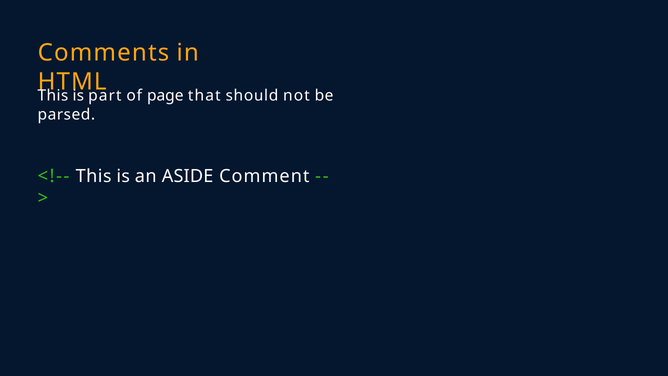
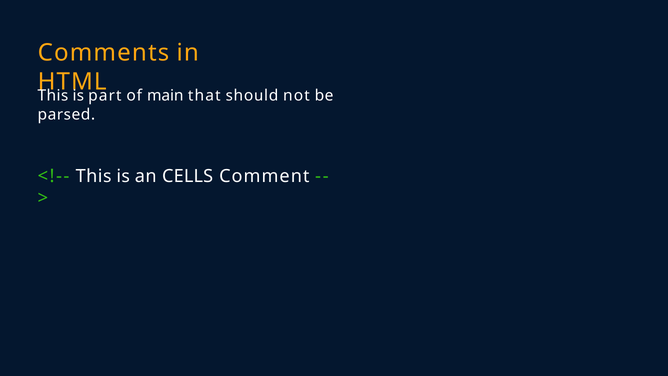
page: page -> main
ASIDE: ASIDE -> CELLS
